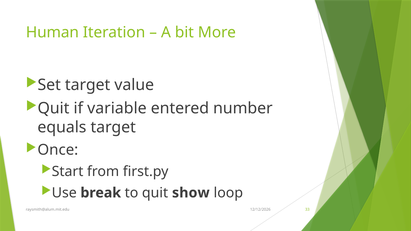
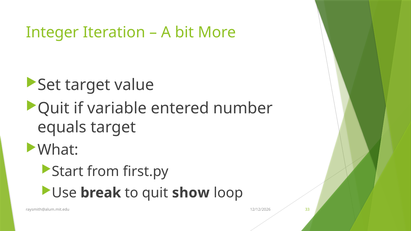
Human: Human -> Integer
Once: Once -> What
